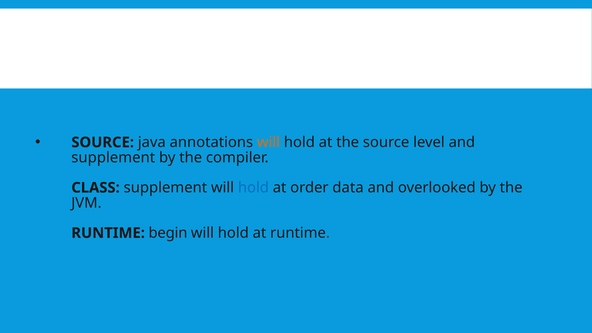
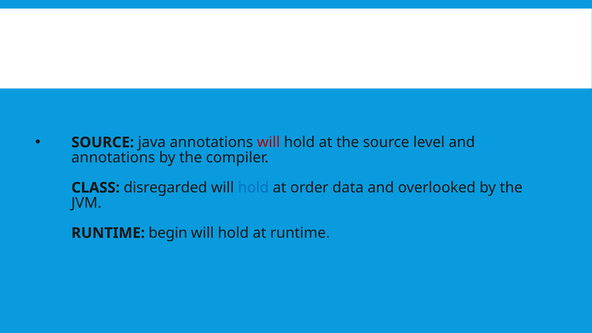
will at (268, 142) colour: orange -> red
supplement at (113, 157): supplement -> annotations
CLASS supplement: supplement -> disregarded
